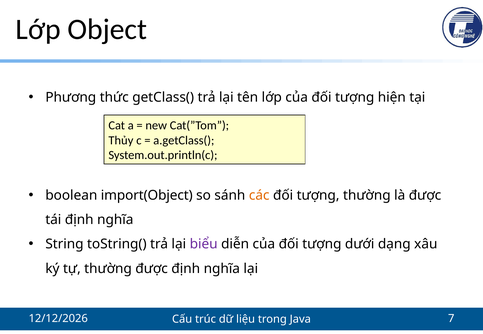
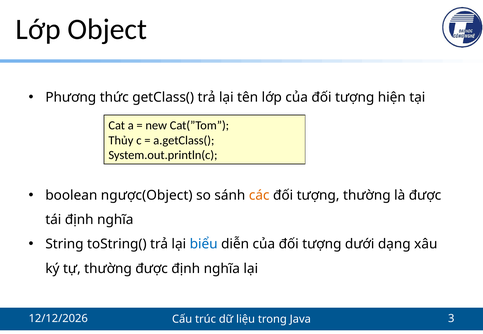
import(Object: import(Object -> ngược(Object
biểu colour: purple -> blue
7: 7 -> 3
